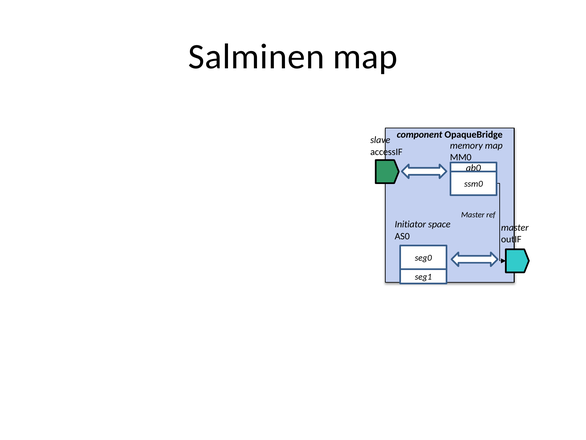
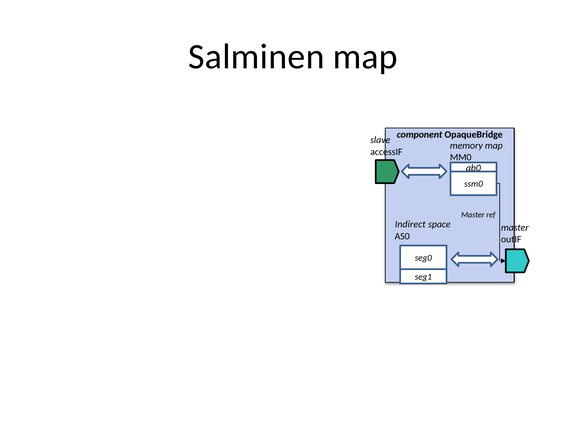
Initiator: Initiator -> Indirect
